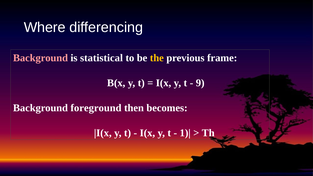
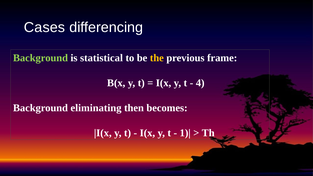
Where: Where -> Cases
Background at (40, 58) colour: pink -> light green
9: 9 -> 4
foreground: foreground -> eliminating
